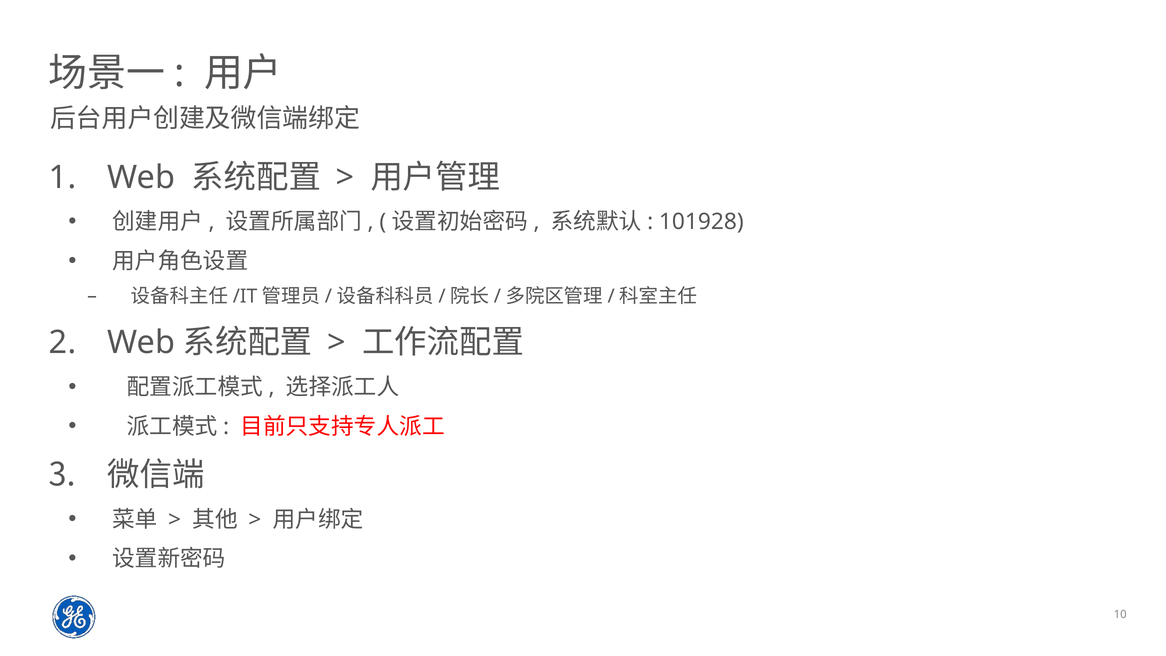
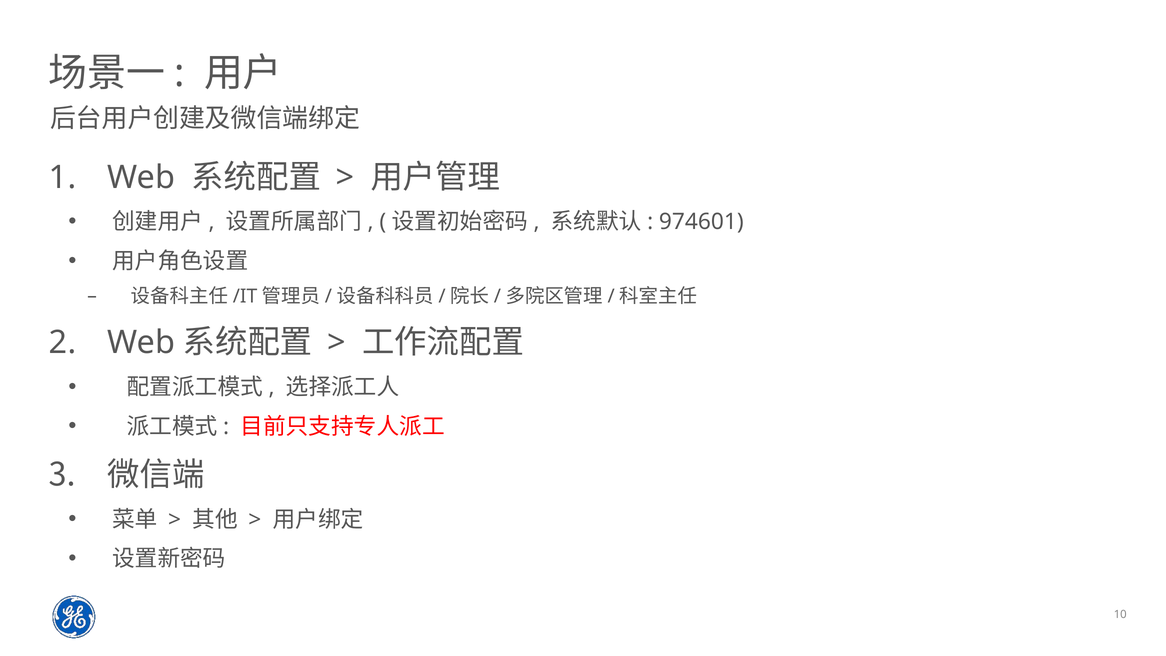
101928: 101928 -> 974601
